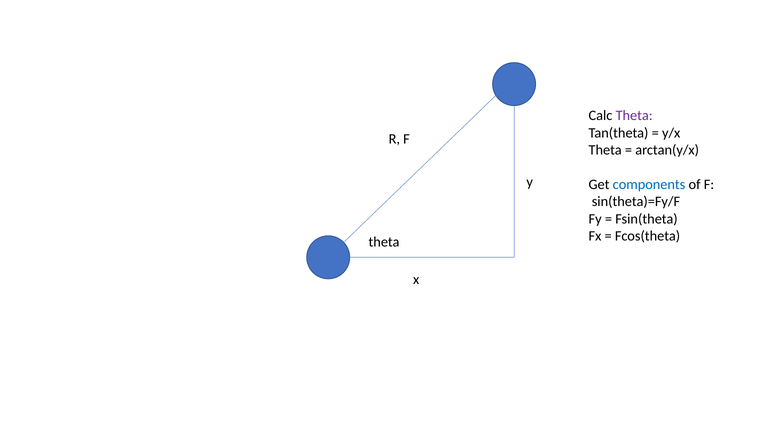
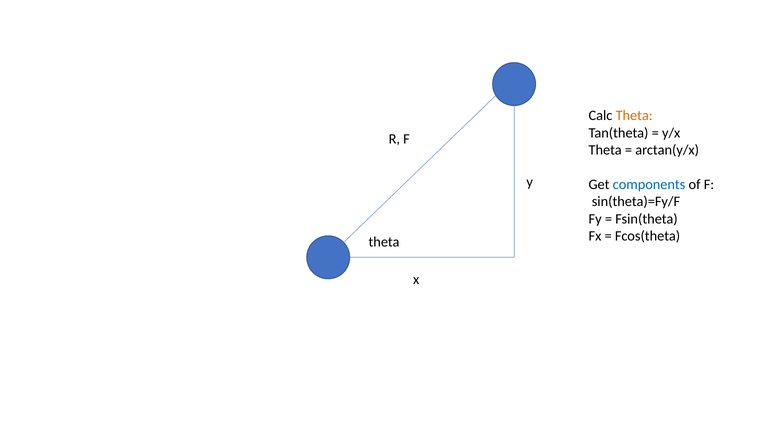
Theta at (634, 115) colour: purple -> orange
